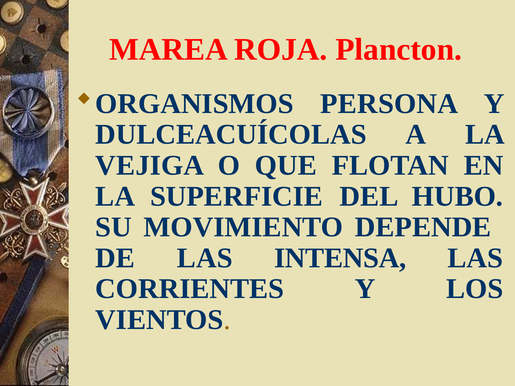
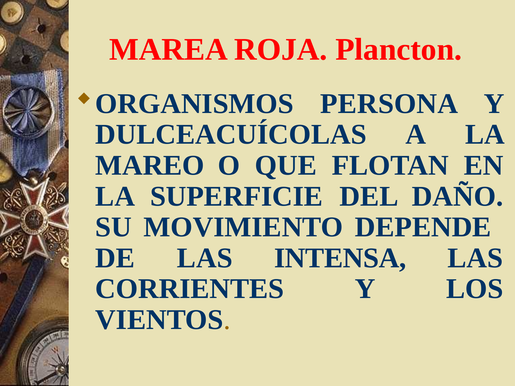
VEJIGA: VEJIGA -> MAREO
HUBO: HUBO -> DAÑO
